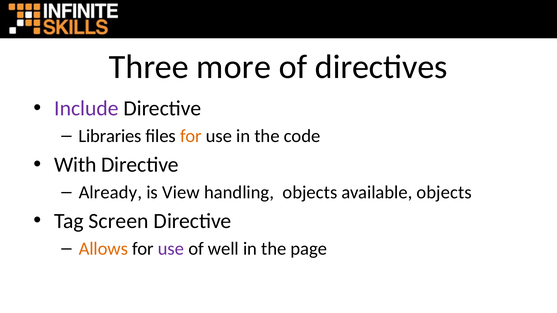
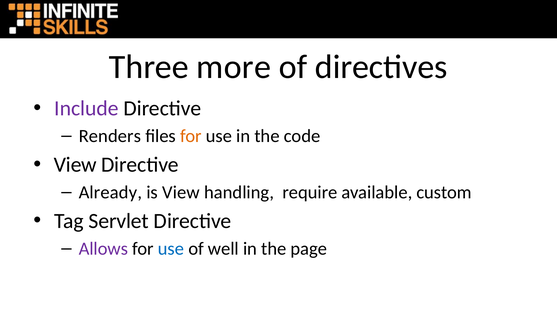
Libraries: Libraries -> Renders
With at (75, 165): With -> View
handling objects: objects -> require
available objects: objects -> custom
Screen: Screen -> Servlet
Allows colour: orange -> purple
use at (171, 249) colour: purple -> blue
